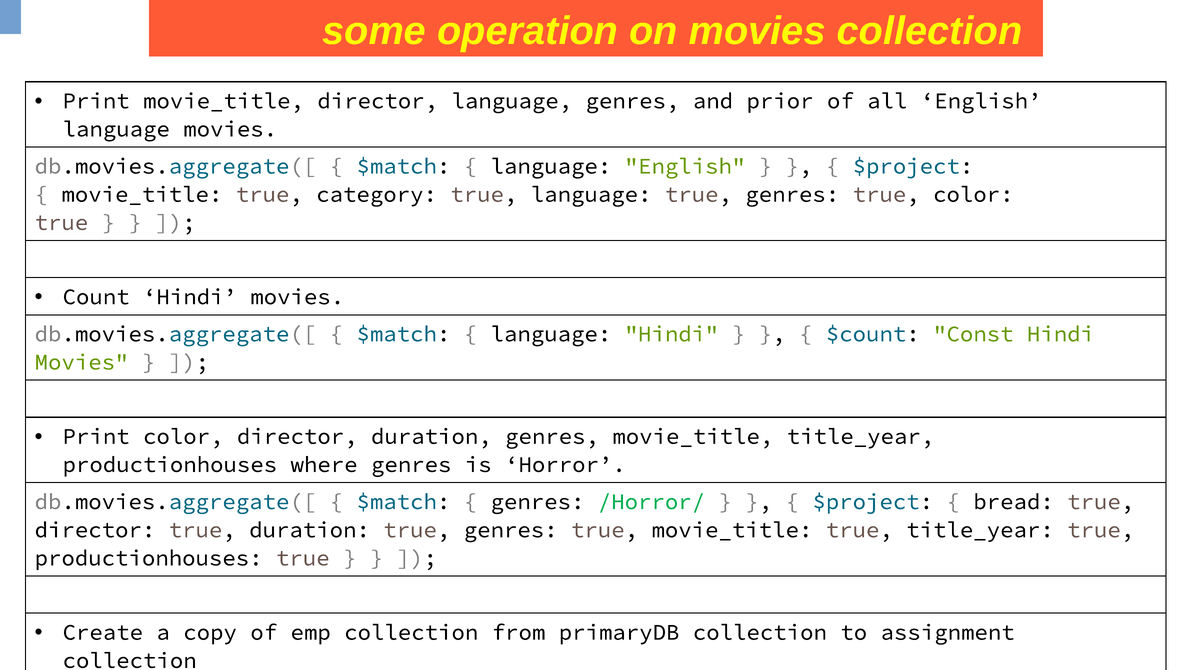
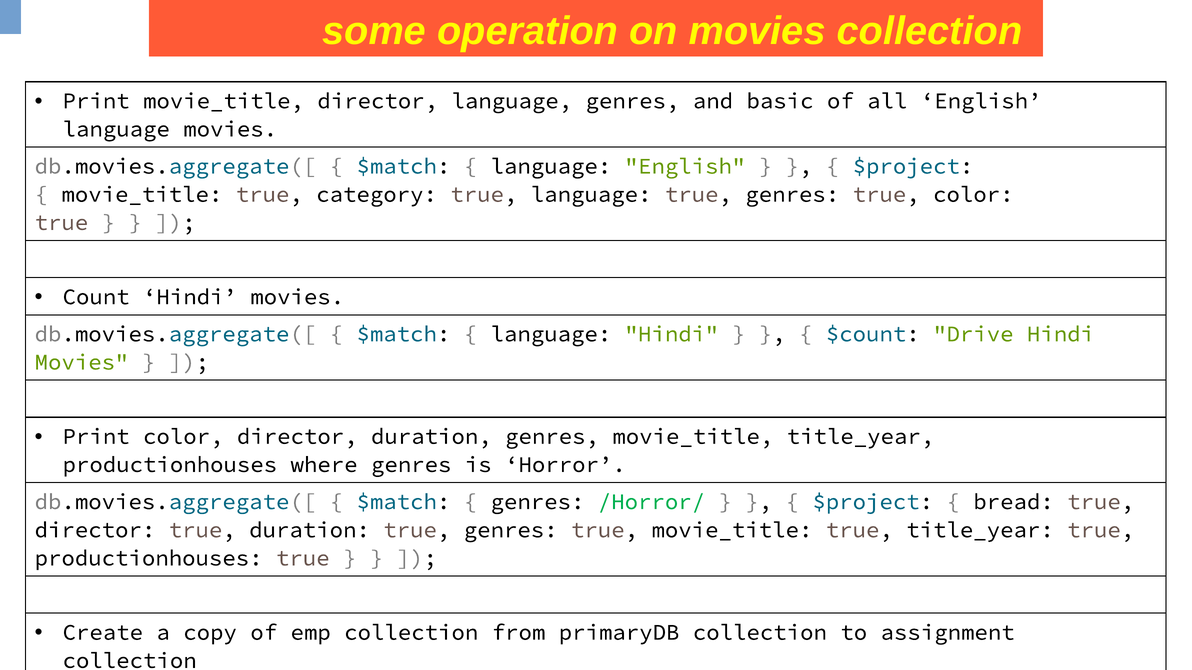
prior: prior -> basic
Const: Const -> Drive
